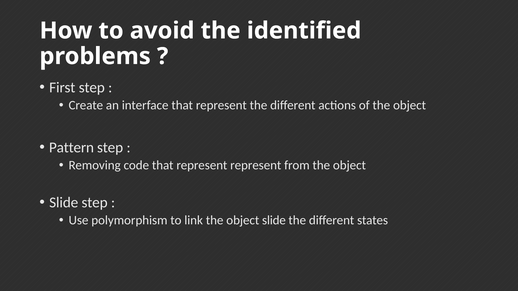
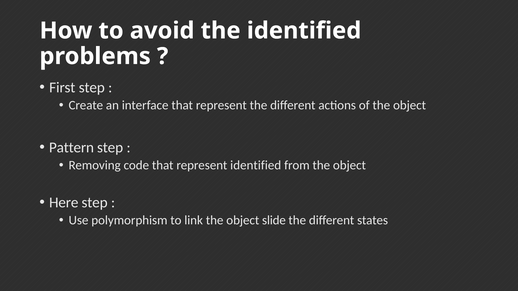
represent represent: represent -> identified
Slide at (64, 203): Slide -> Here
